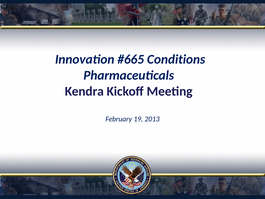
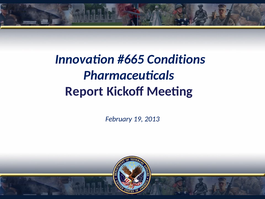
Kendra: Kendra -> Report
